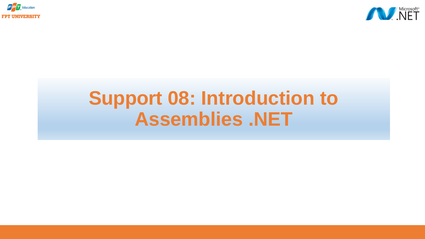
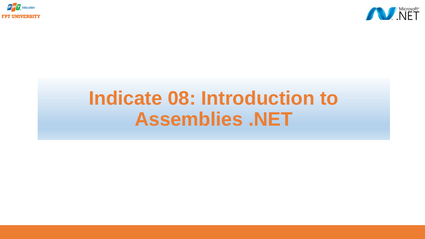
Support: Support -> Indicate
